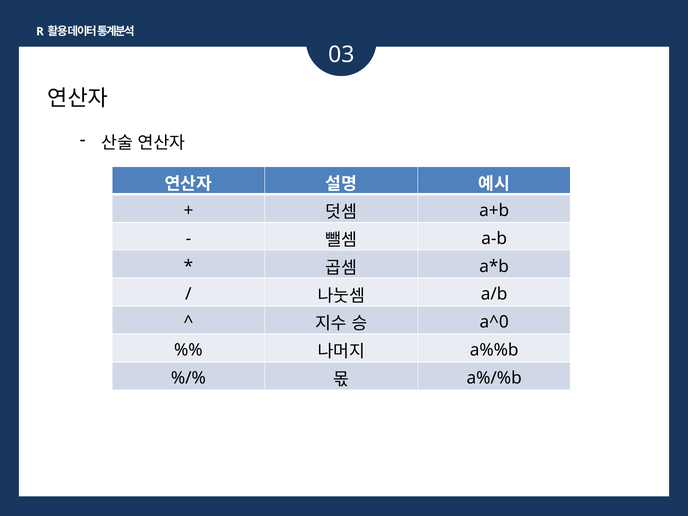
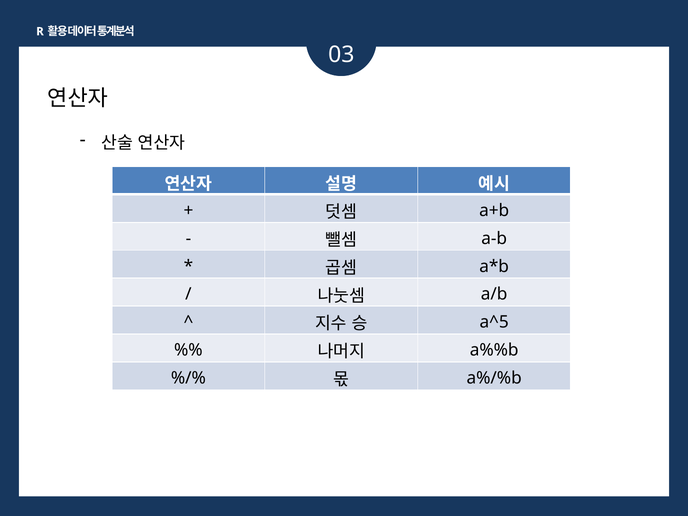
a^0: a^0 -> a^5
